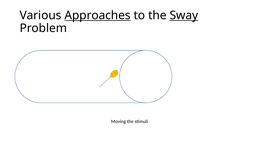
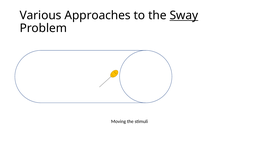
Approaches underline: present -> none
